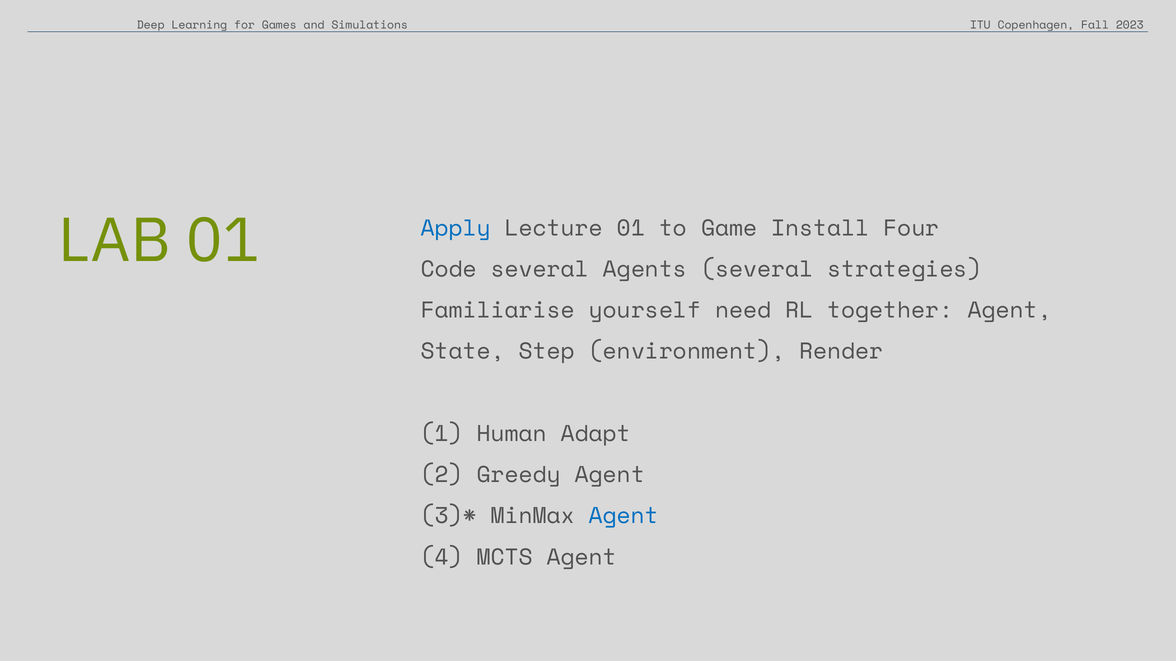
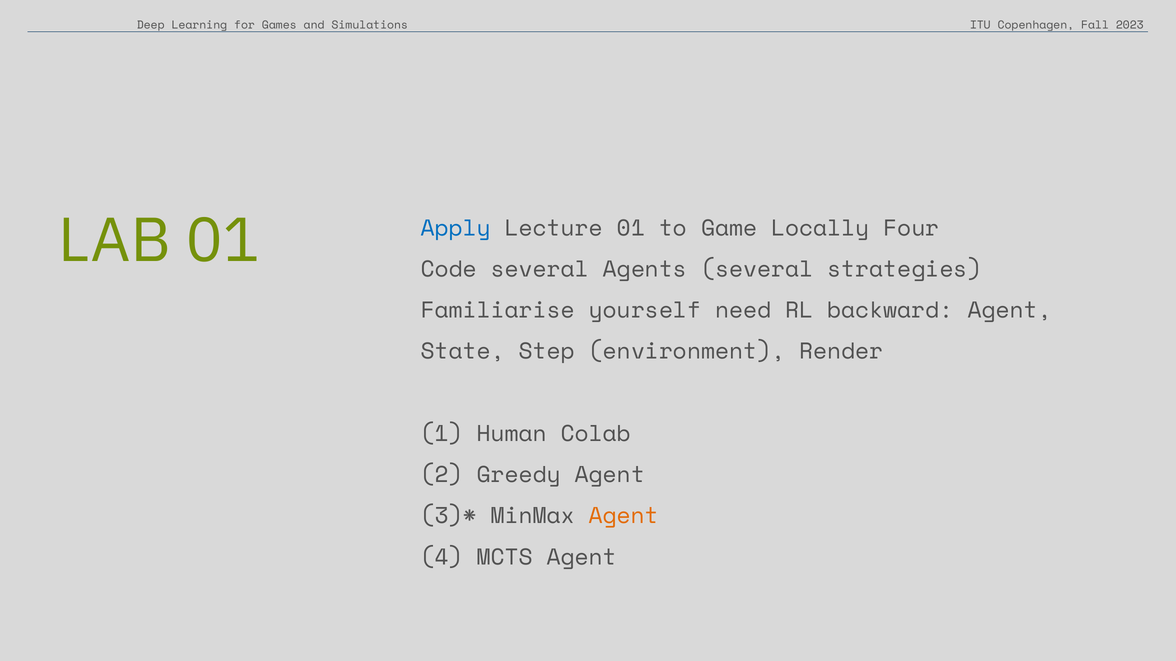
Install: Install -> Locally
together: together -> backward
Adapt: Adapt -> Colab
Agent at (624, 516) colour: blue -> orange
